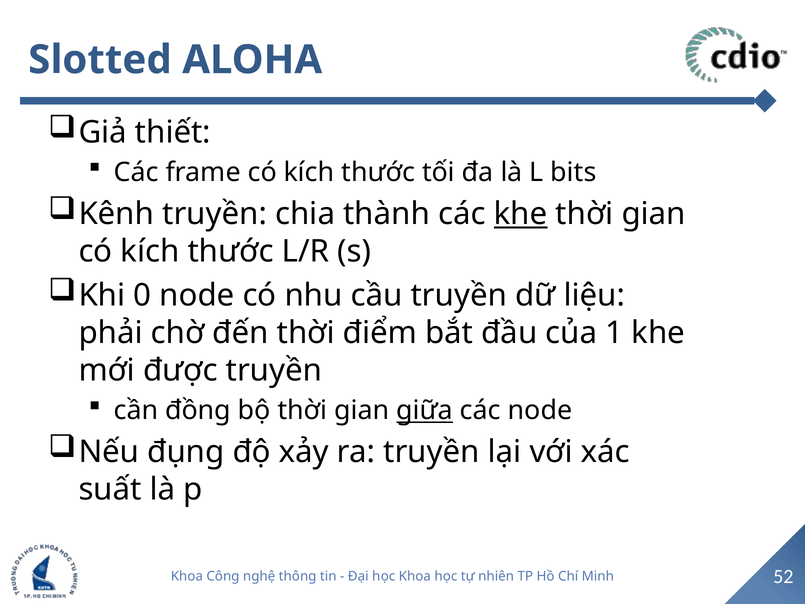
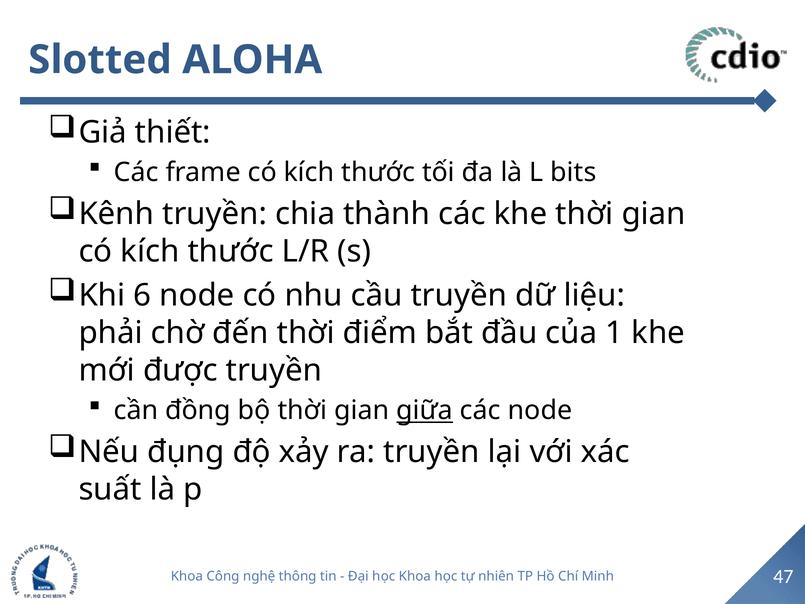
khe at (521, 214) underline: present -> none
0: 0 -> 6
52: 52 -> 47
